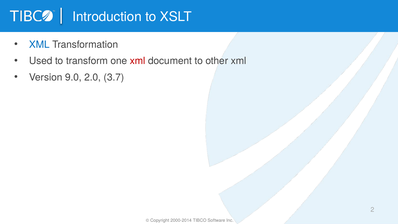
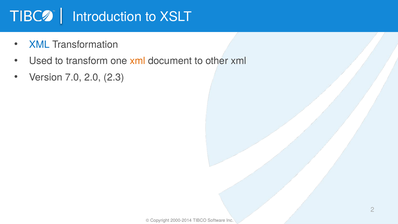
xml at (138, 61) colour: red -> orange
9.0: 9.0 -> 7.0
3.7: 3.7 -> 2.3
